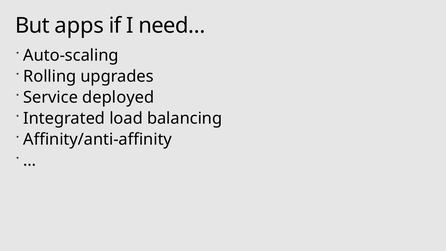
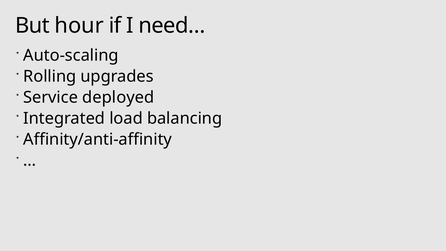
apps: apps -> hour
